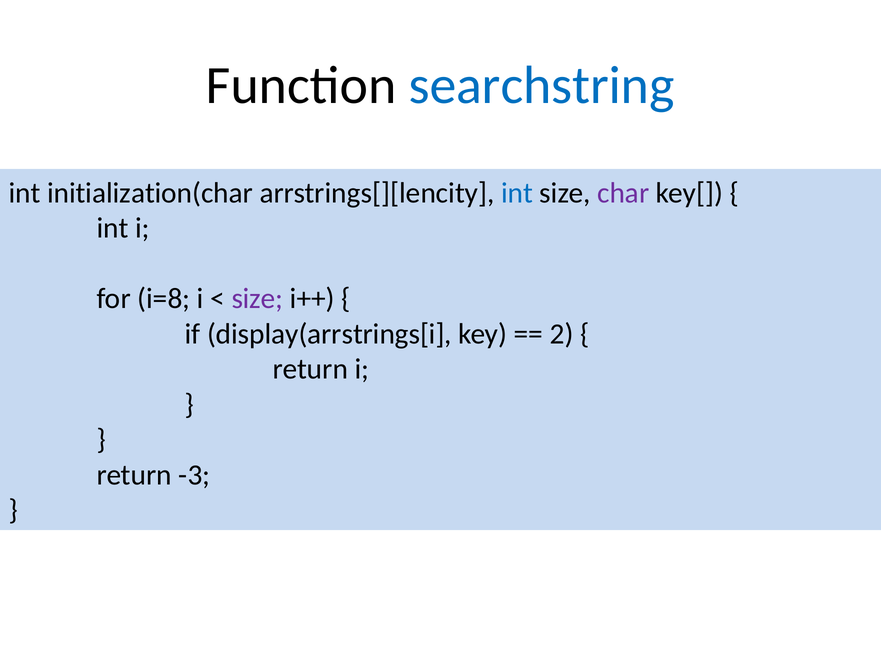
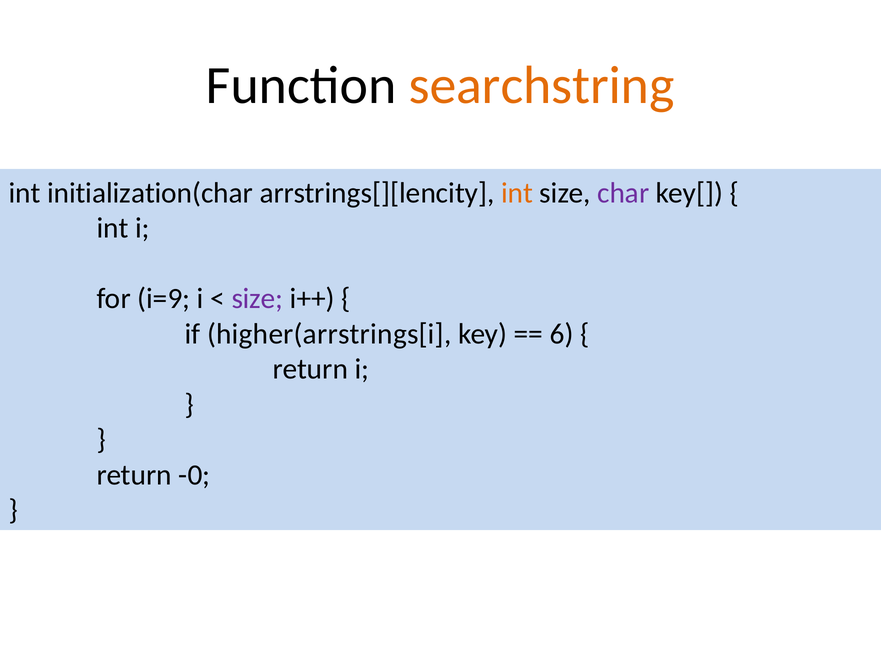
searchstring colour: blue -> orange
int at (517, 193) colour: blue -> orange
i=8: i=8 -> i=9
display(arrstrings[i: display(arrstrings[i -> higher(arrstrings[i
2: 2 -> 6
-3: -3 -> -0
